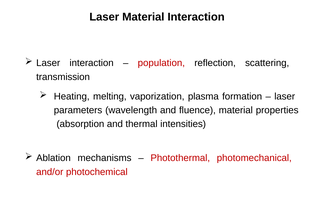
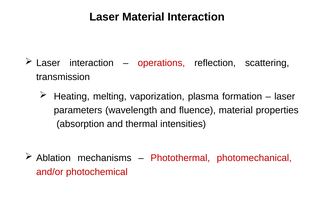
population: population -> operations
